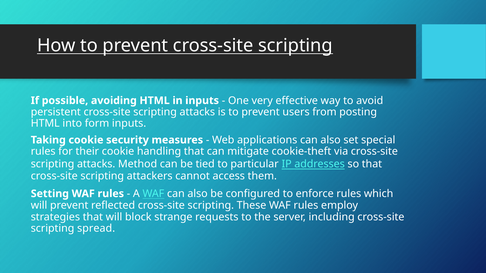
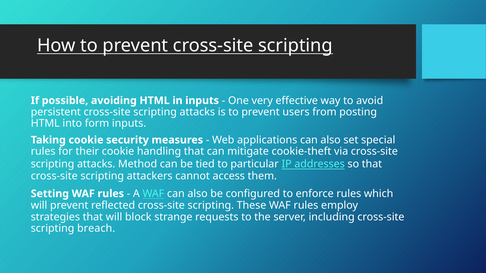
spread: spread -> breach
